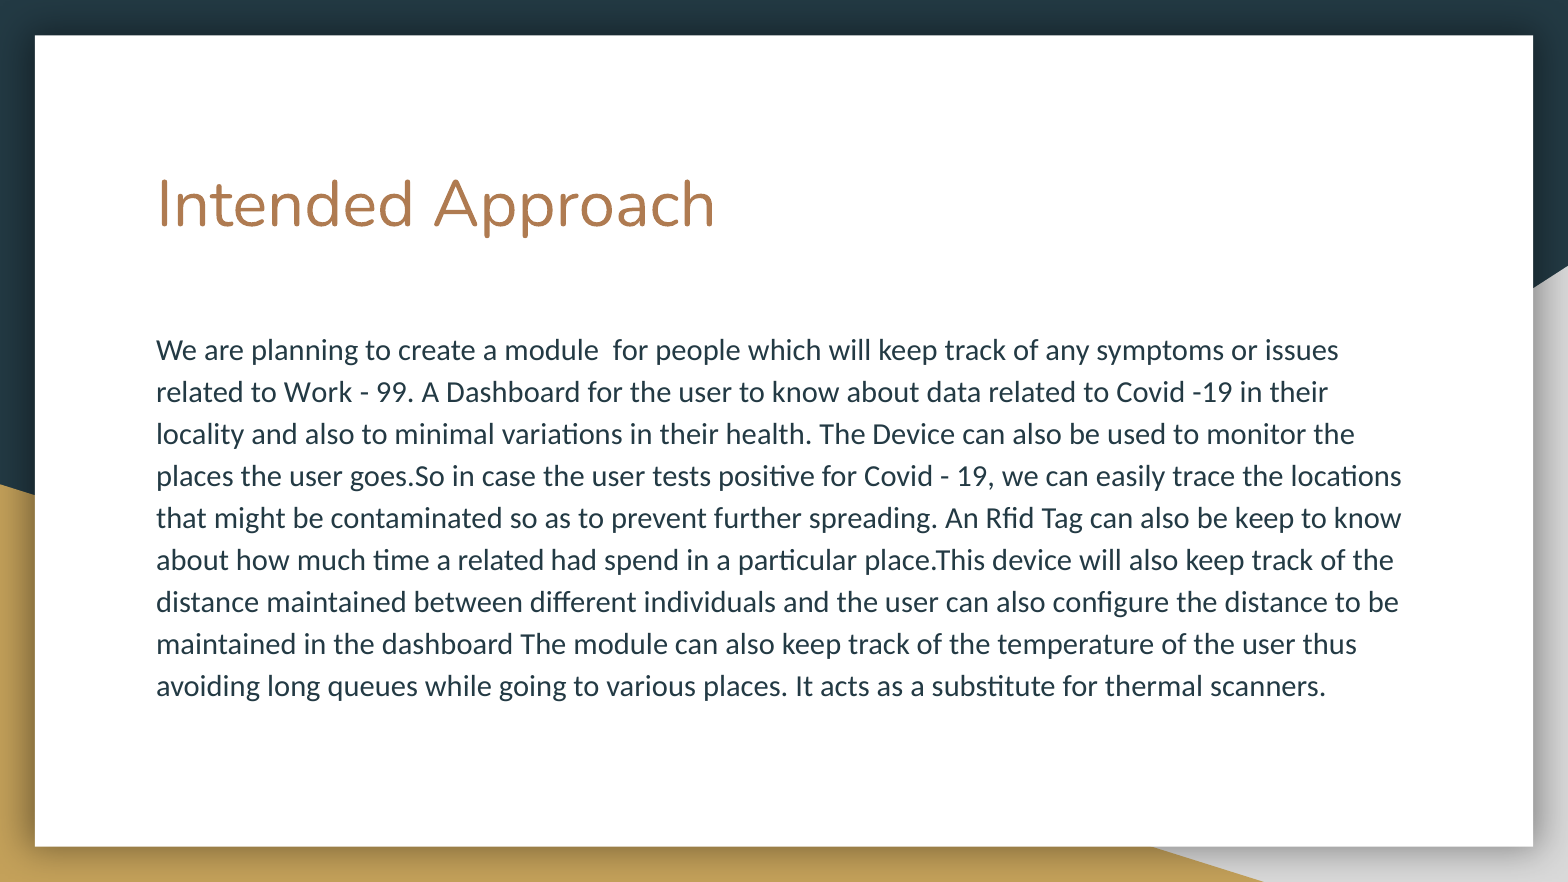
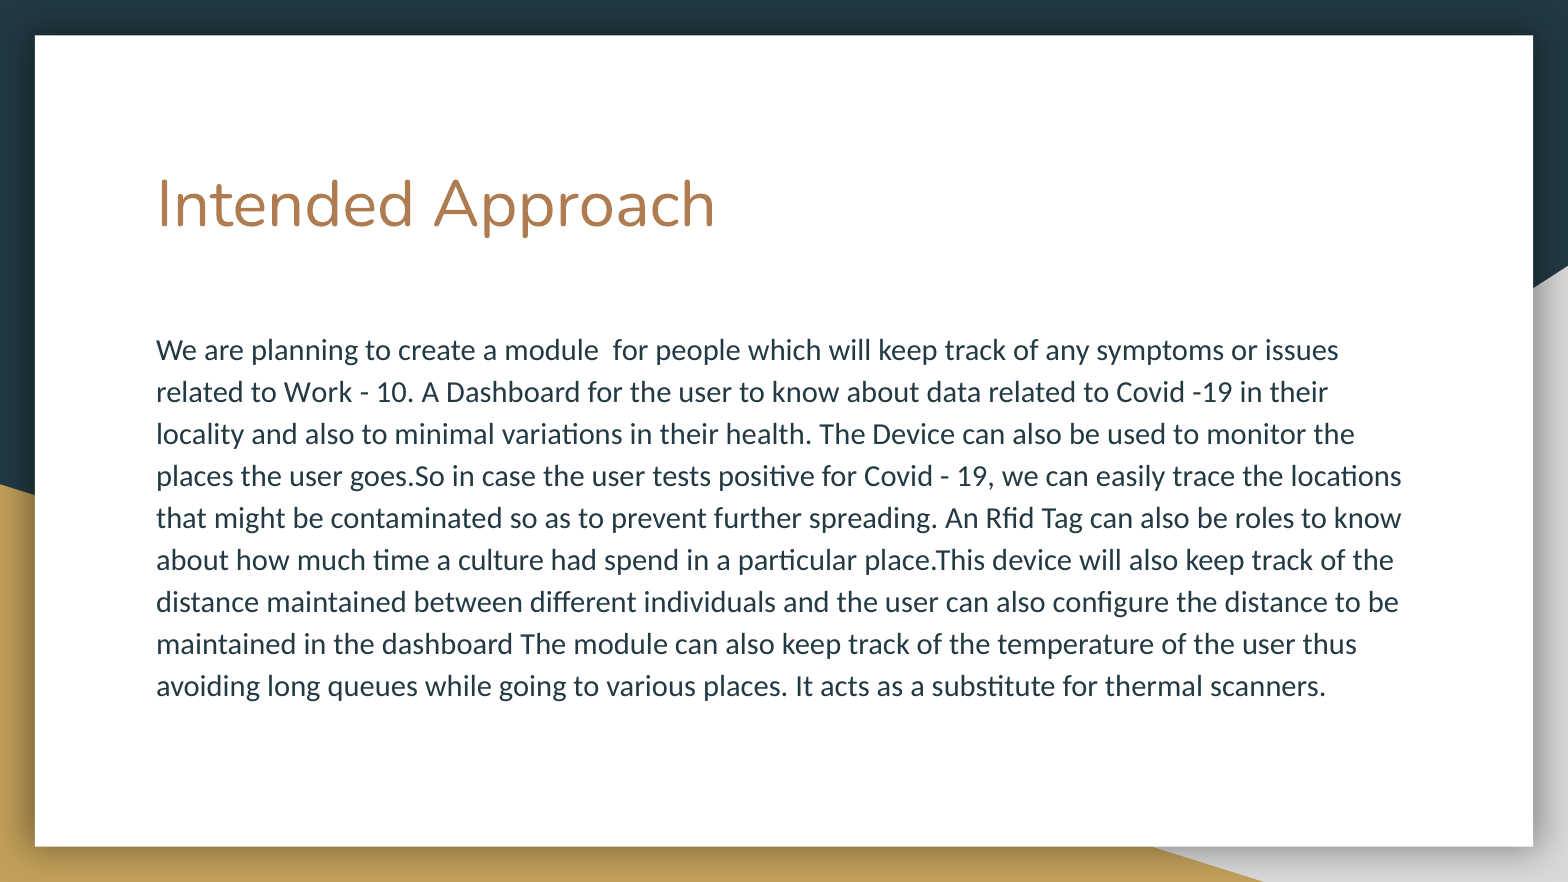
99: 99 -> 10
be keep: keep -> roles
a related: related -> culture
